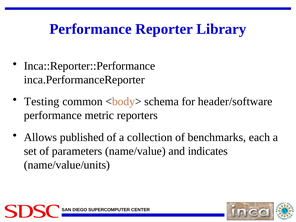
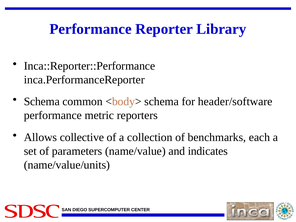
Testing at (42, 102): Testing -> Schema
published: published -> collective
